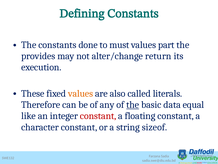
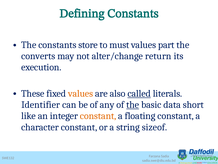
done: done -> store
provides: provides -> converts
called underline: none -> present
Therefore: Therefore -> Identifier
equal: equal -> short
constant at (98, 116) colour: red -> orange
